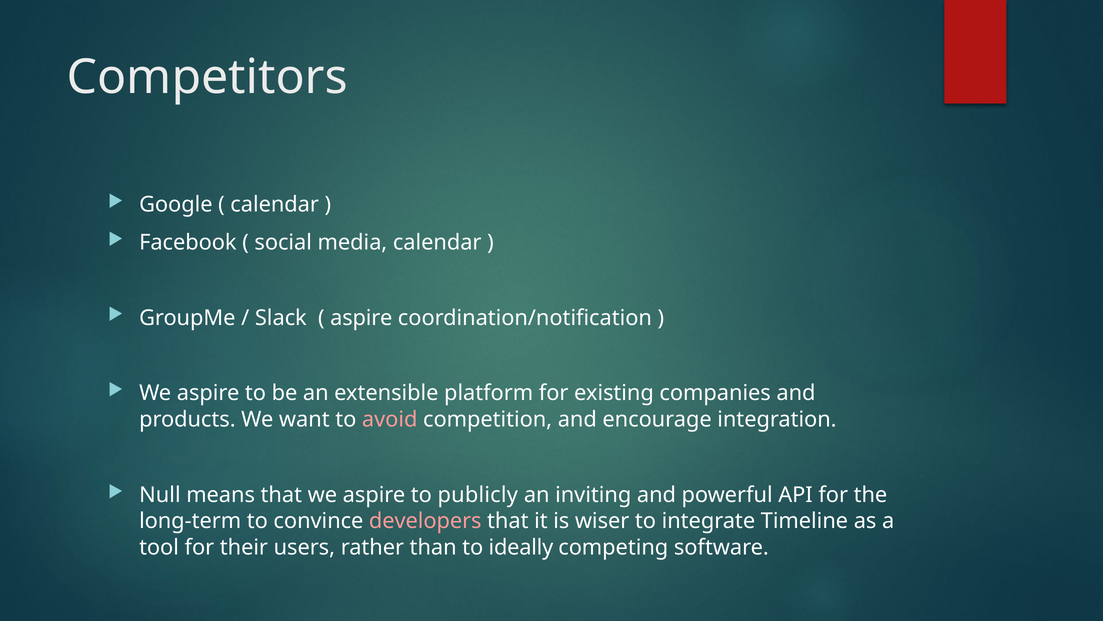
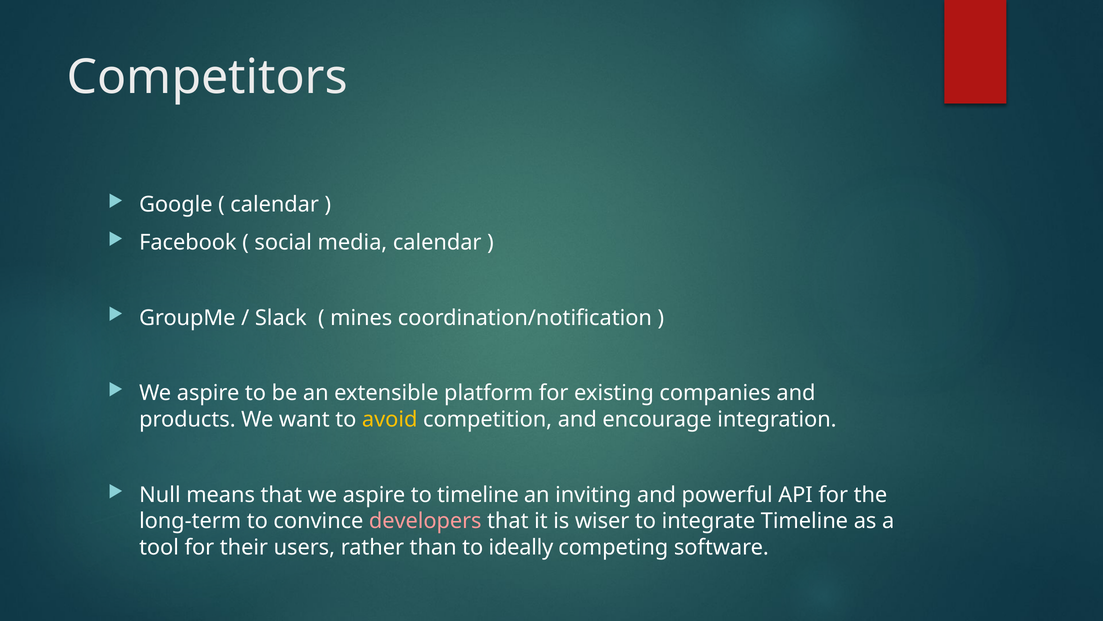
aspire at (361, 318): aspire -> mines
avoid colour: pink -> yellow
to publicly: publicly -> timeline
